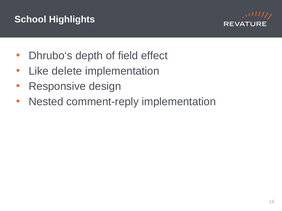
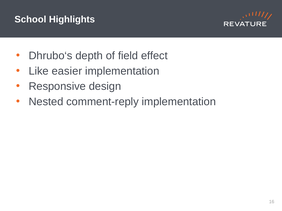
delete: delete -> easier
